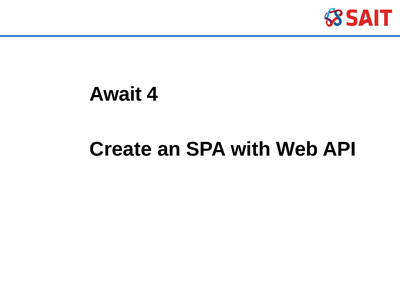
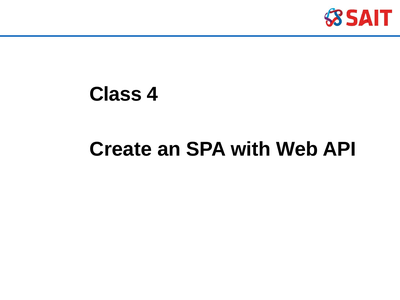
Await: Await -> Class
